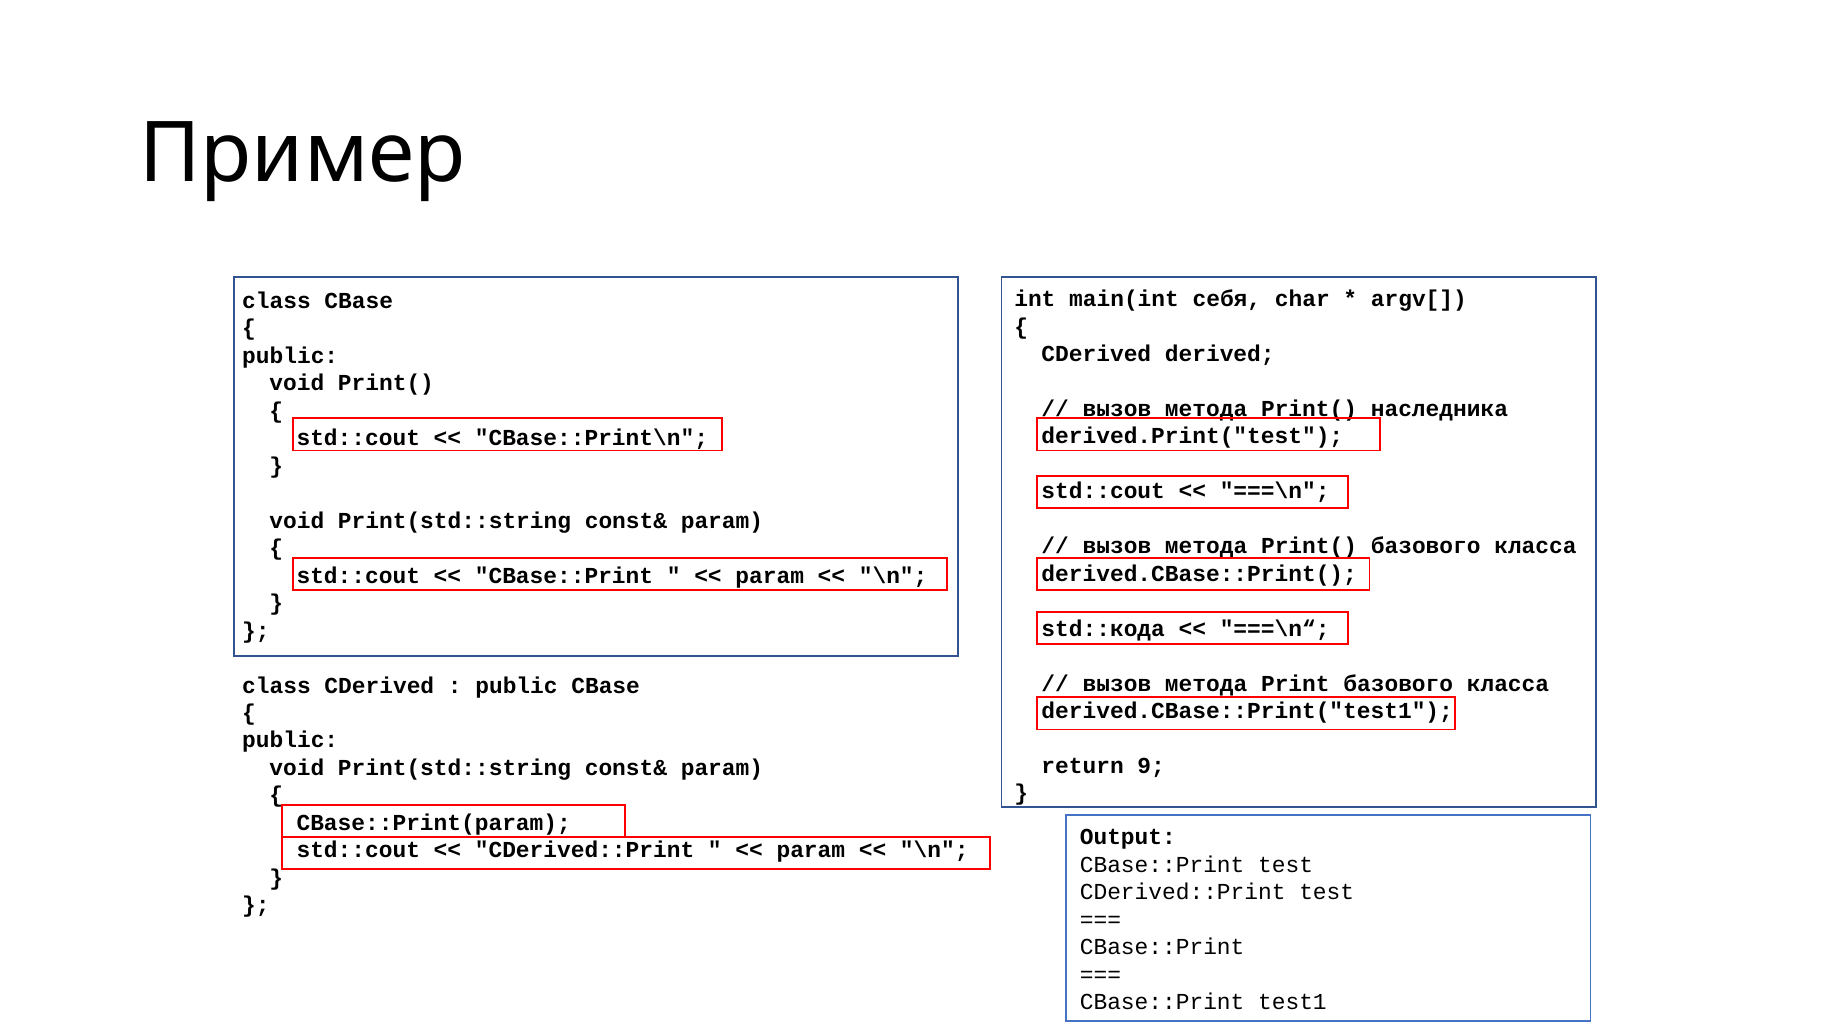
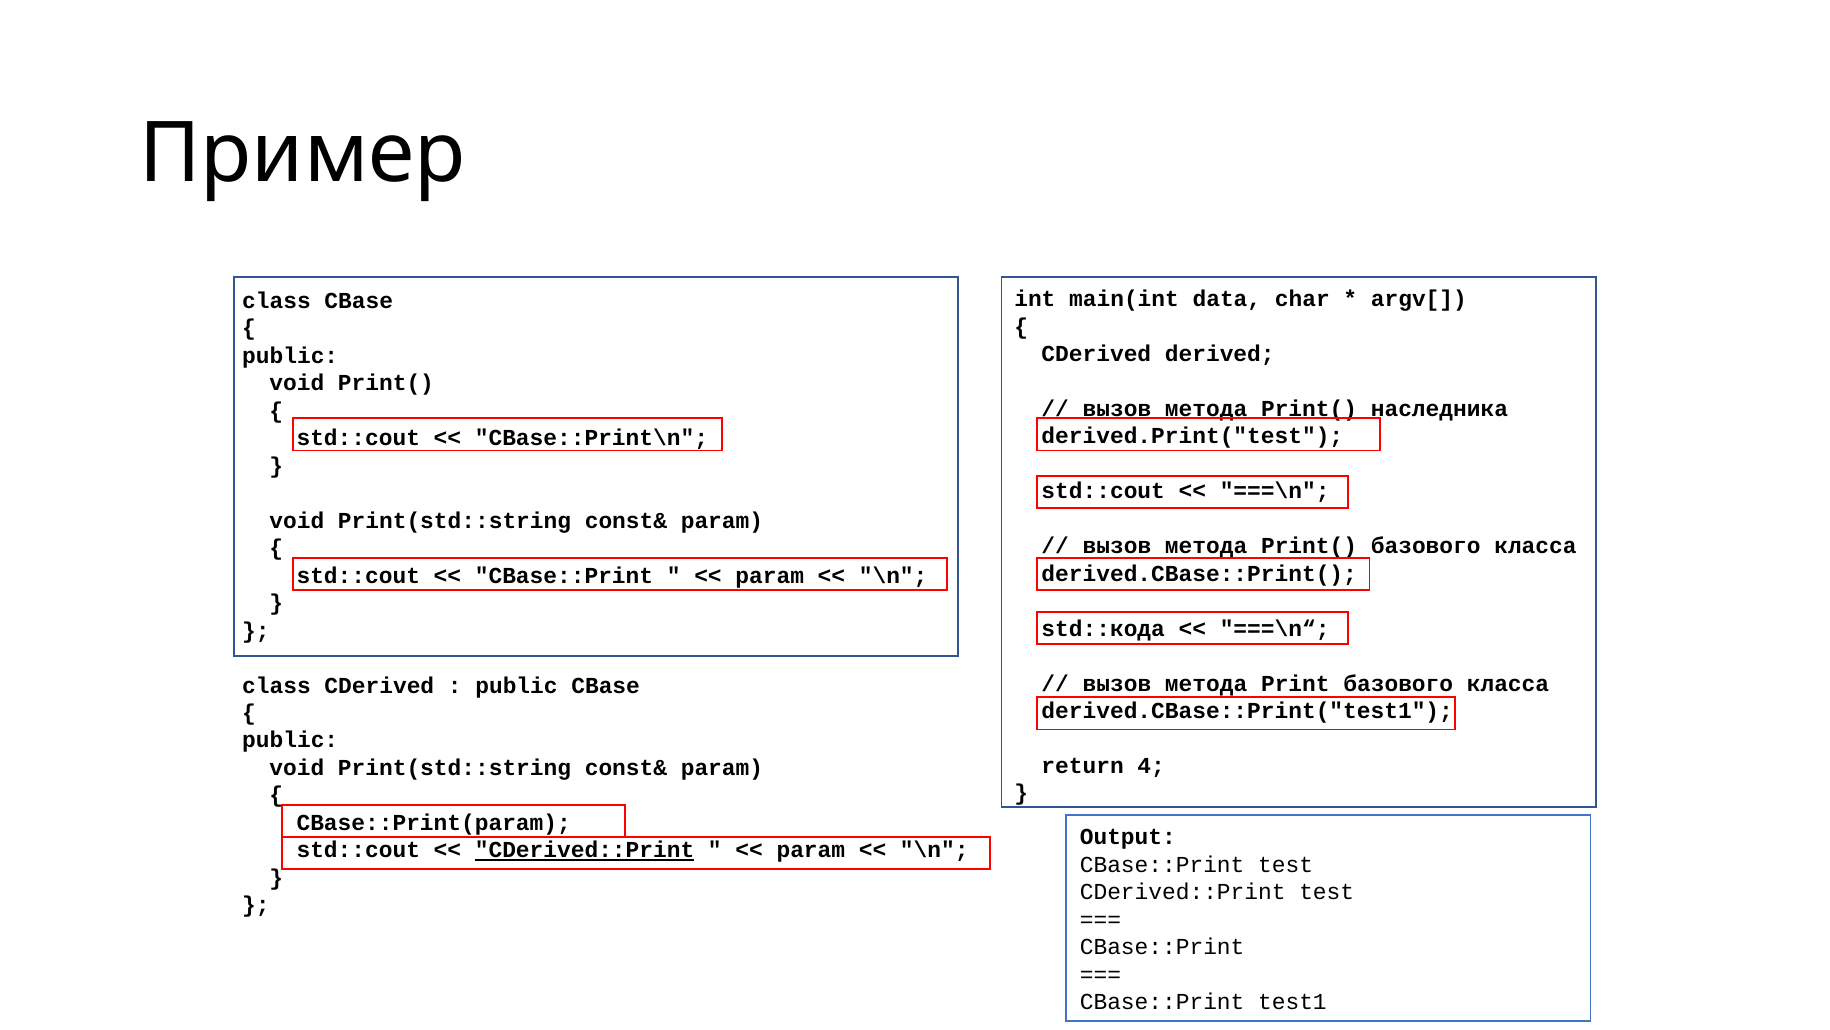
себя: себя -> data
9: 9 -> 4
CDerived::Print at (585, 850) underline: none -> present
